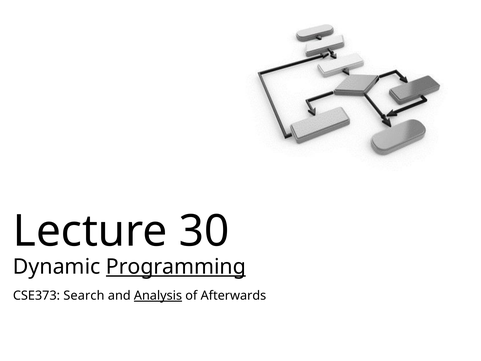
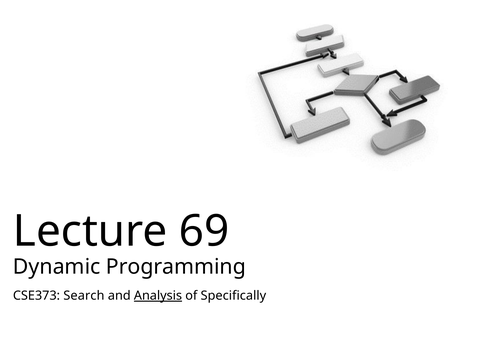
30: 30 -> 69
Programming underline: present -> none
Afterwards: Afterwards -> Specifically
